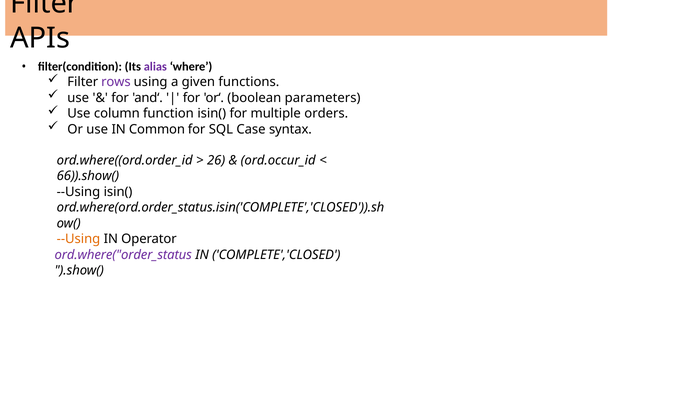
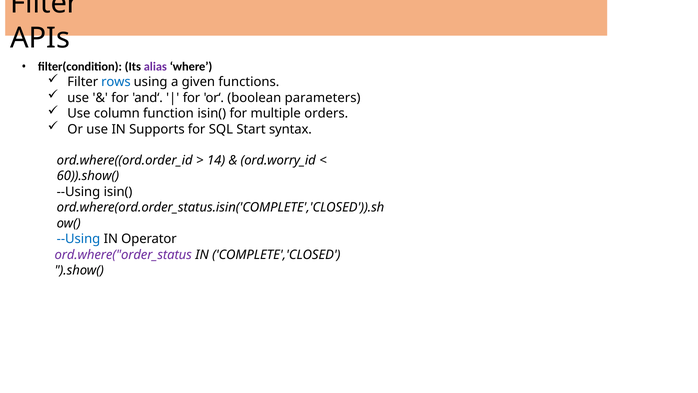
rows colour: purple -> blue
Common: Common -> Supports
Case: Case -> Start
26: 26 -> 14
ord.occur_id: ord.occur_id -> ord.worry_id
66)).show(: 66)).show( -> 60)).show(
--Using at (78, 239) colour: orange -> blue
